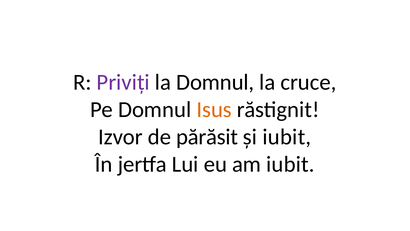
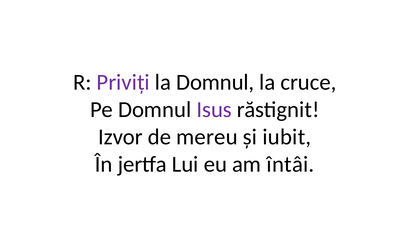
Isus colour: orange -> purple
părăsit: părăsit -> mereu
am iubit: iubit -> întâi
